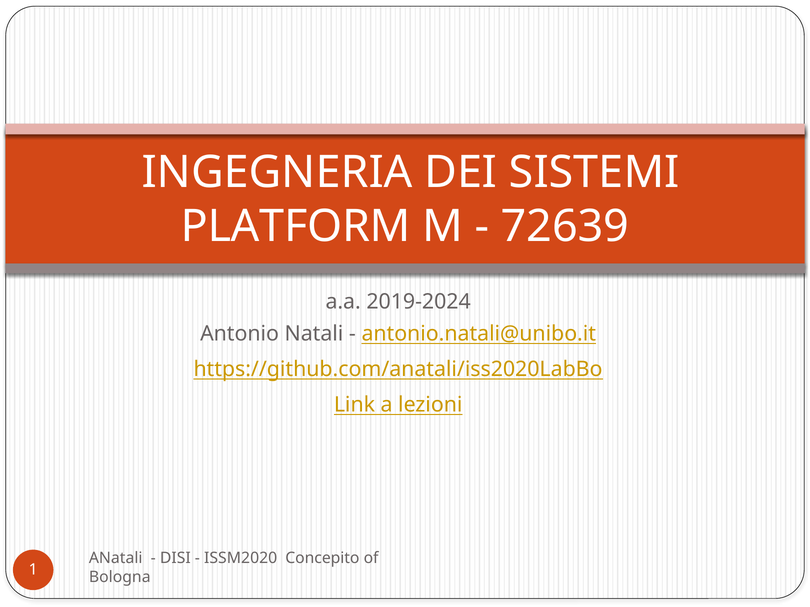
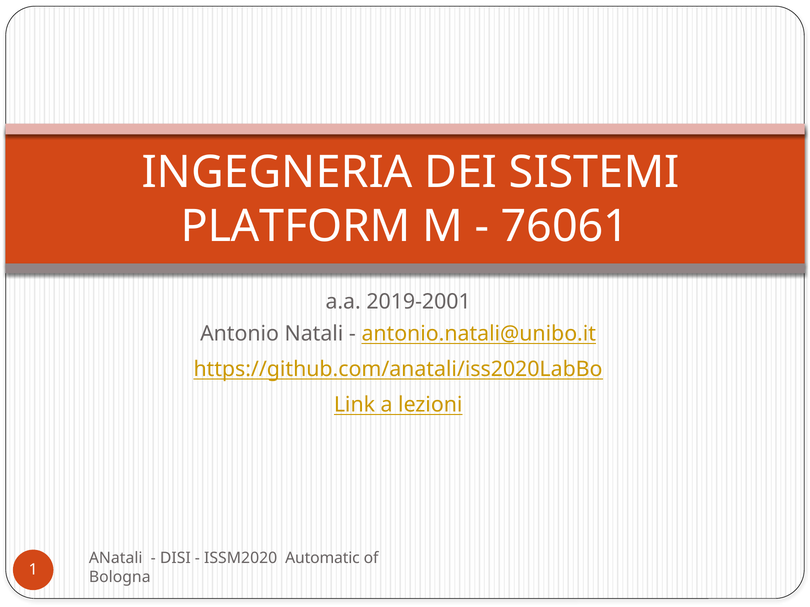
72639: 72639 -> 76061
2019-2024: 2019-2024 -> 2019-2001
Concepito: Concepito -> Automatic
